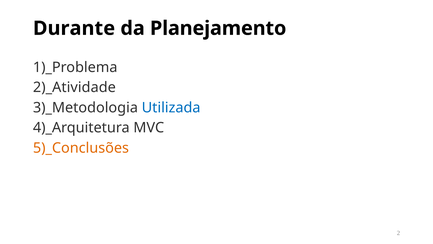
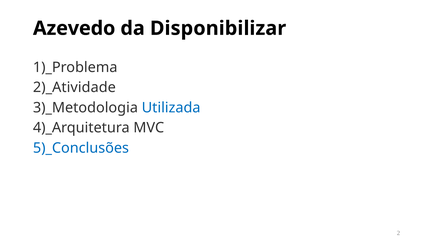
Durante: Durante -> Azevedo
Planejamento: Planejamento -> Disponibilizar
5)_Conclusões colour: orange -> blue
